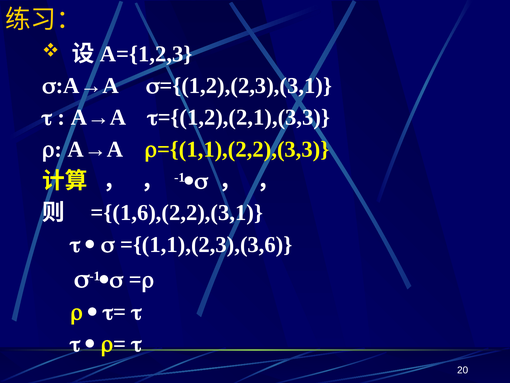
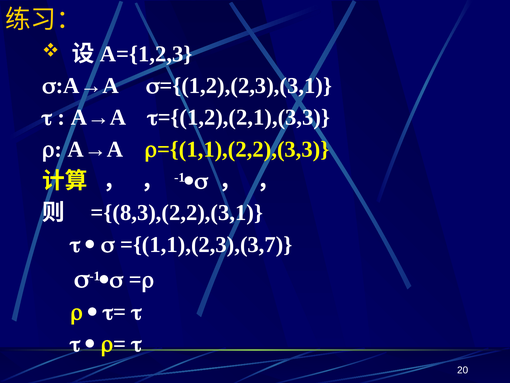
={(1,6),(2,2),(3,1: ={(1,6),(2,2),(3,1 -> ={(8,3),(2,2),(3,1
={(1,1),(2,3),(3,6: ={(1,1),(2,3),(3,6 -> ={(1,1),(2,3),(3,7
